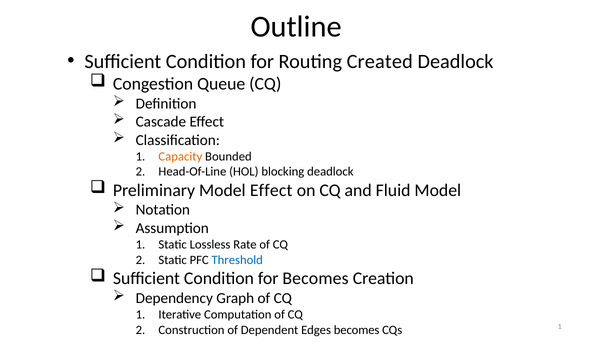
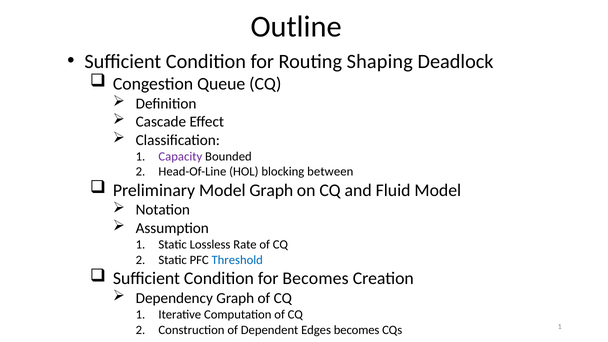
Created: Created -> Shaping
Capacity colour: orange -> purple
blocking deadlock: deadlock -> between
Model Effect: Effect -> Graph
